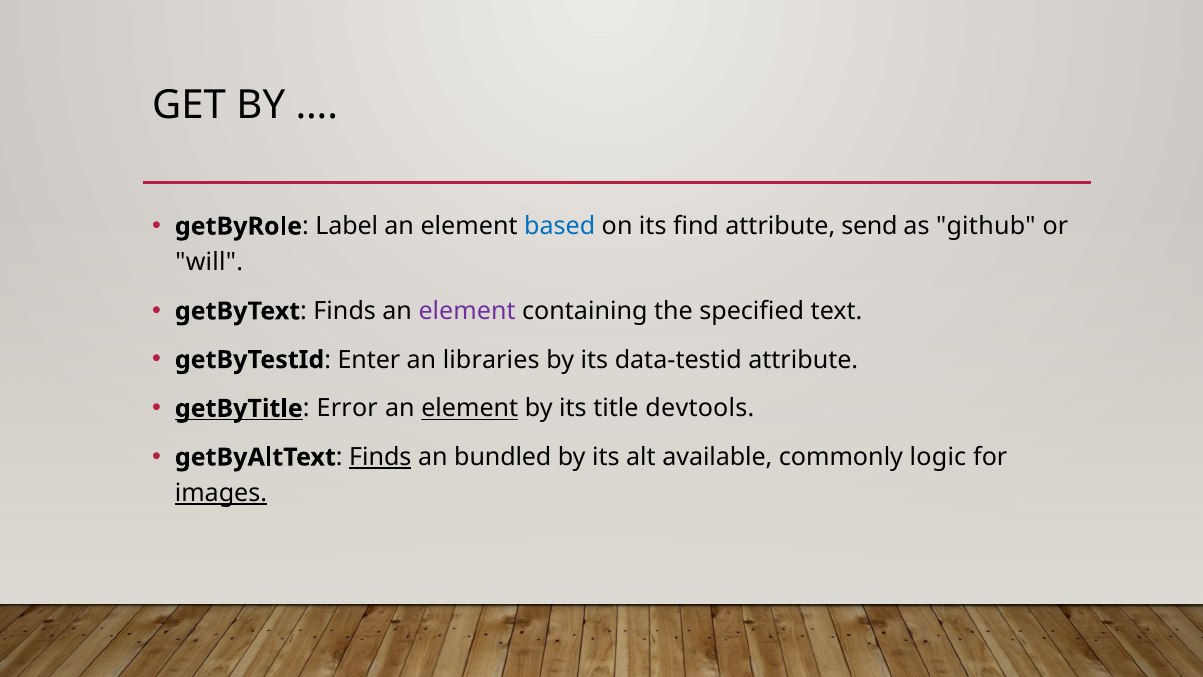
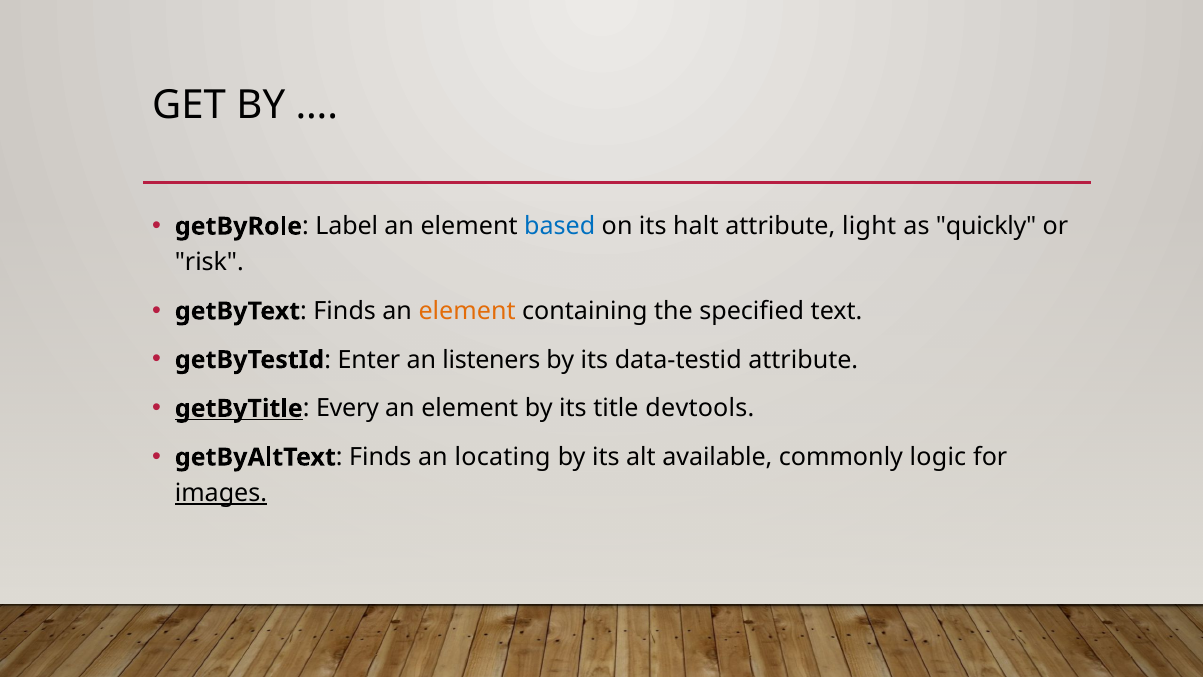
find: find -> halt
send: send -> light
github: github -> quickly
will: will -> risk
element at (467, 311) colour: purple -> orange
libraries: libraries -> listeners
Error: Error -> Every
element at (470, 408) underline: present -> none
Finds at (380, 457) underline: present -> none
bundled: bundled -> locating
